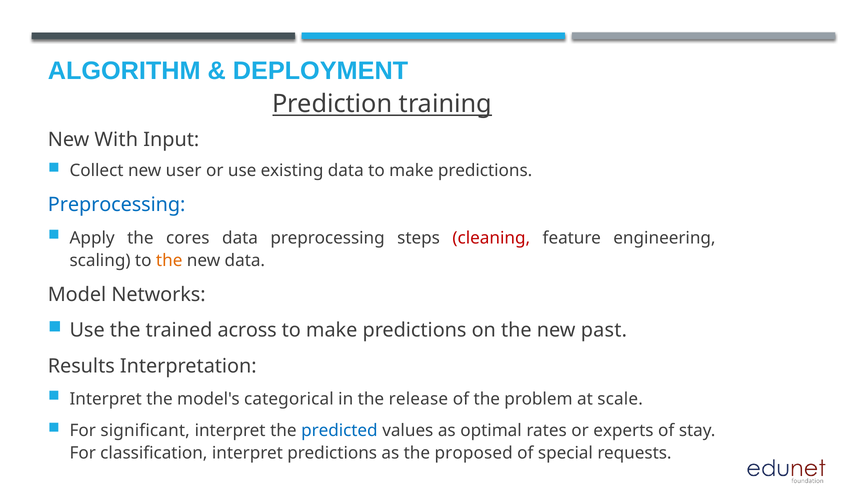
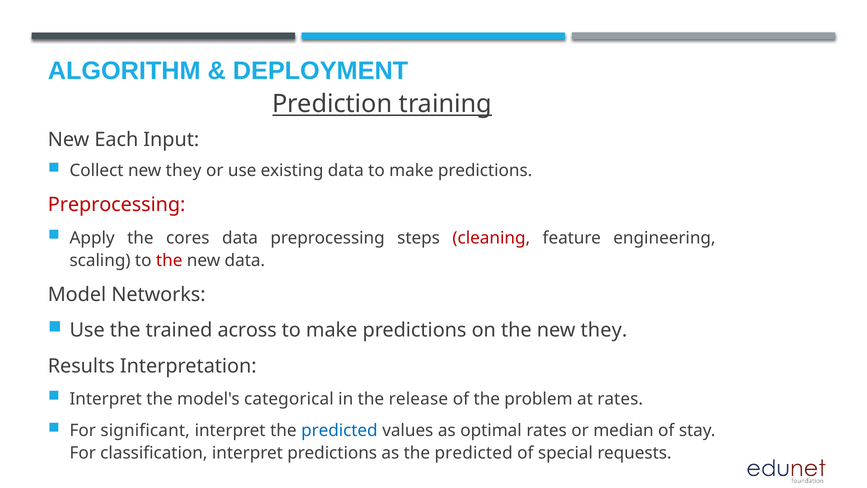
With: With -> Each
Collect new user: user -> they
Preprocessing at (117, 205) colour: blue -> red
the at (169, 260) colour: orange -> red
the new past: past -> they
at scale: scale -> rates
experts: experts -> median
as the proposed: proposed -> predicted
